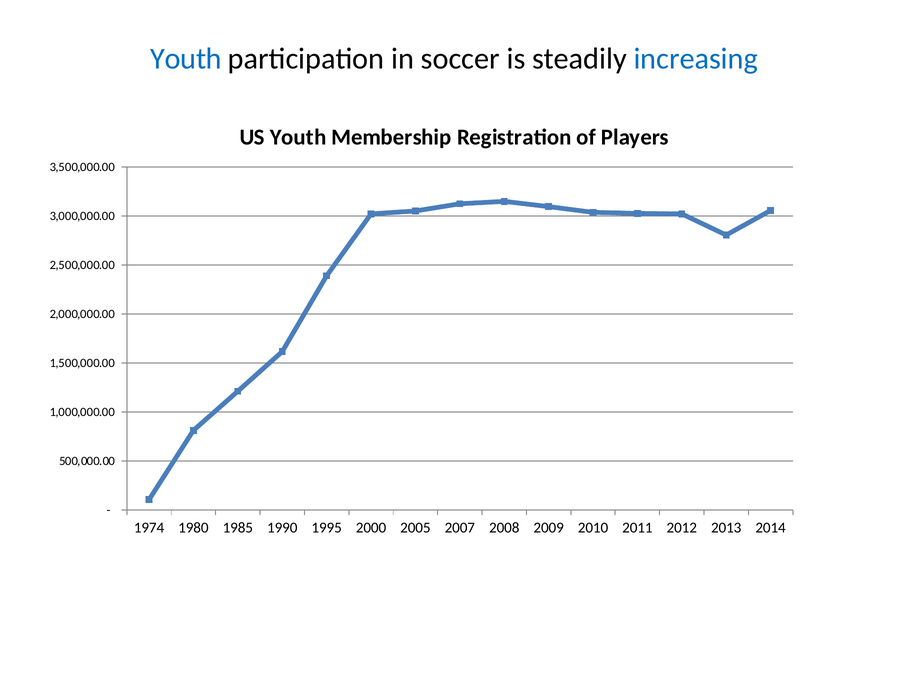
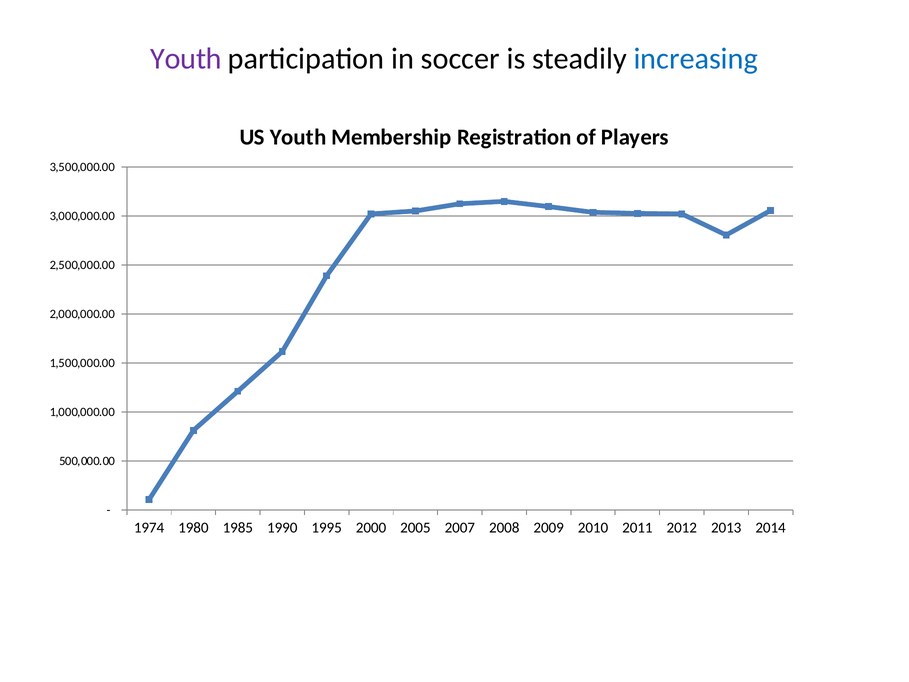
Youth at (186, 59) colour: blue -> purple
